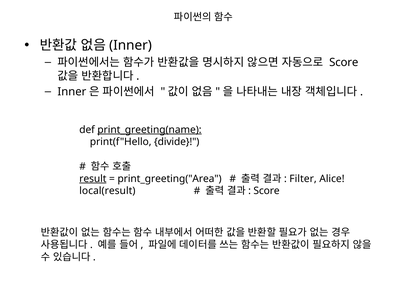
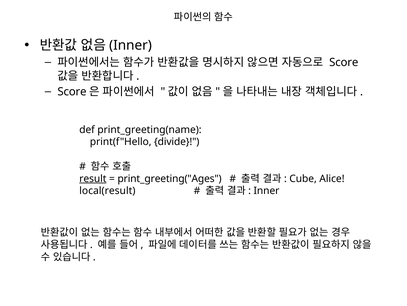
Inner at (72, 92): Inner -> Score
print_greeting(name underline: present -> none
print_greeting("Area: print_greeting("Area -> print_greeting("Ages
Filter: Filter -> Cube
Score at (267, 190): Score -> Inner
